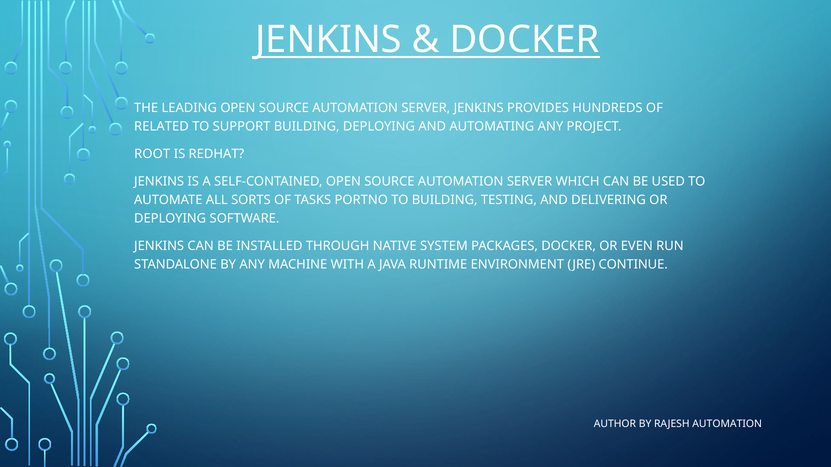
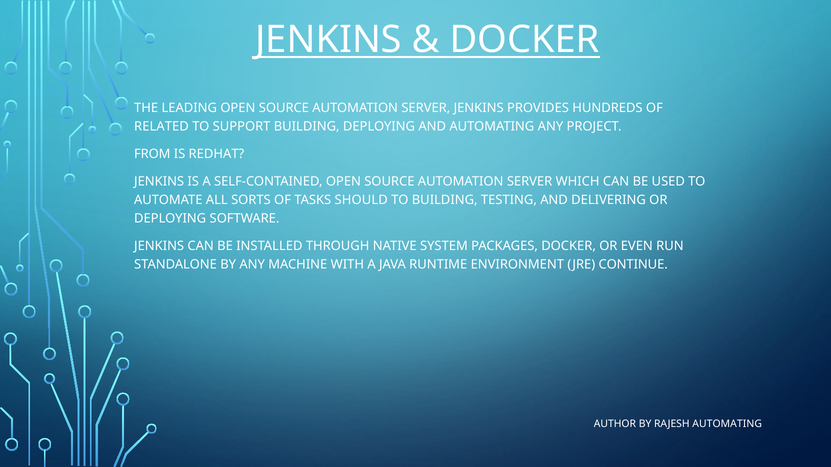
ROOT: ROOT -> FROM
PORTNO: PORTNO -> SHOULD
RAJESH AUTOMATION: AUTOMATION -> AUTOMATING
